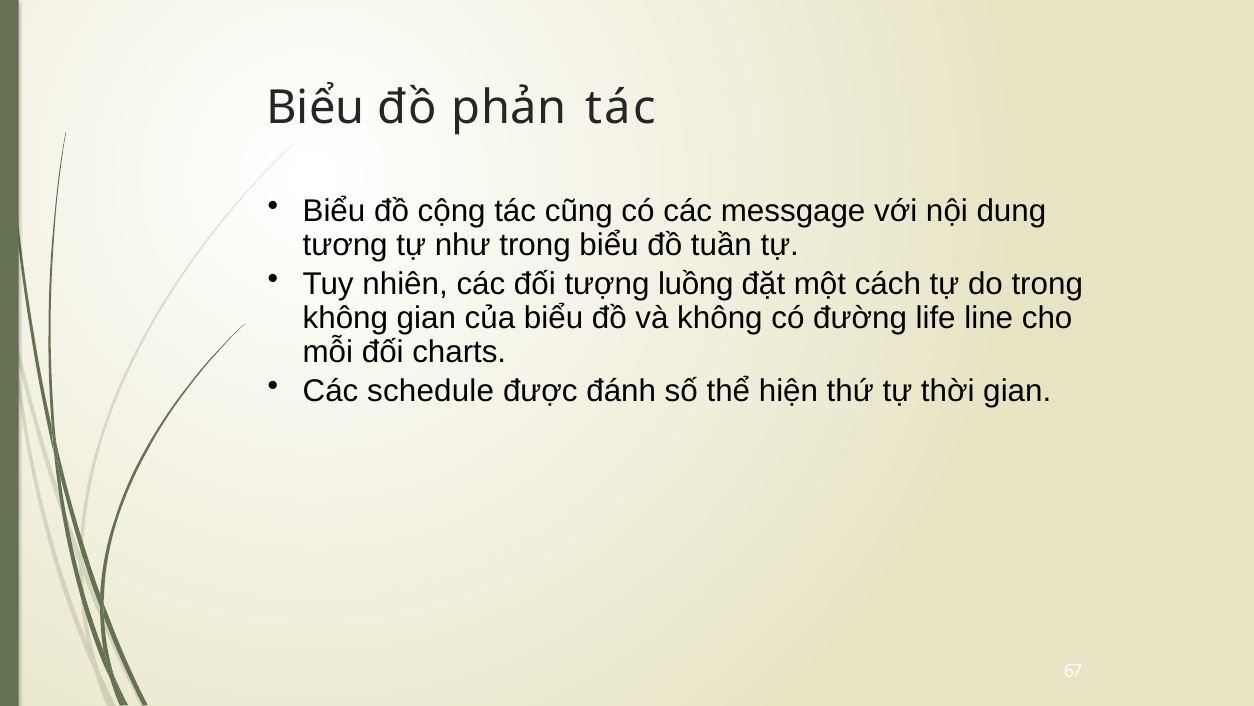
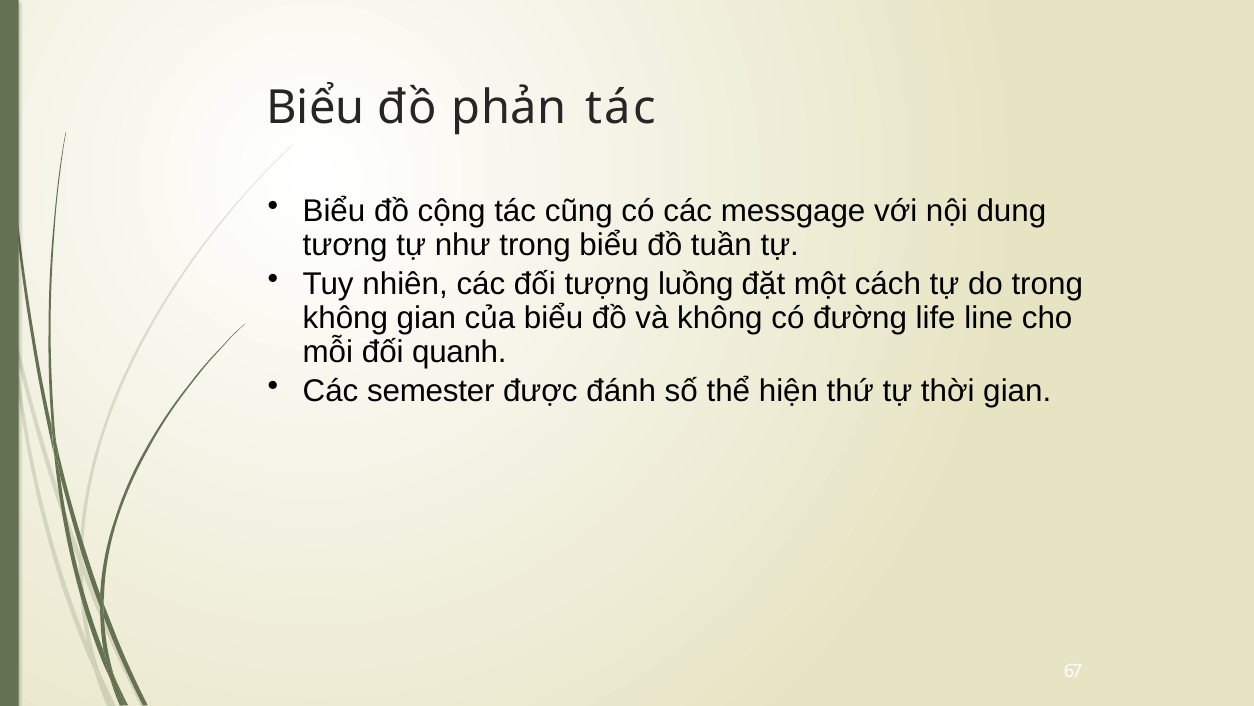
charts: charts -> quanh
schedule: schedule -> semester
